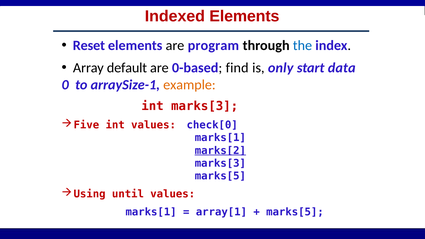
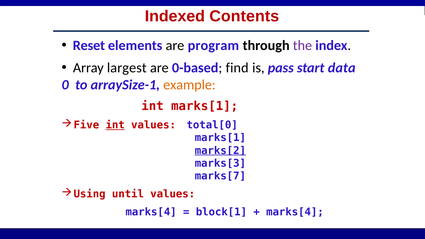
Indexed Elements: Elements -> Contents
the colour: blue -> purple
default: default -> largest
only: only -> pass
int marks[3: marks[3 -> marks[1
int at (115, 125) underline: none -> present
check[0: check[0 -> total[0
marks[5 at (220, 176): marks[5 -> marks[7
marks[1 at (151, 212): marks[1 -> marks[4
array[1: array[1 -> block[1
marks[5 at (295, 212): marks[5 -> marks[4
